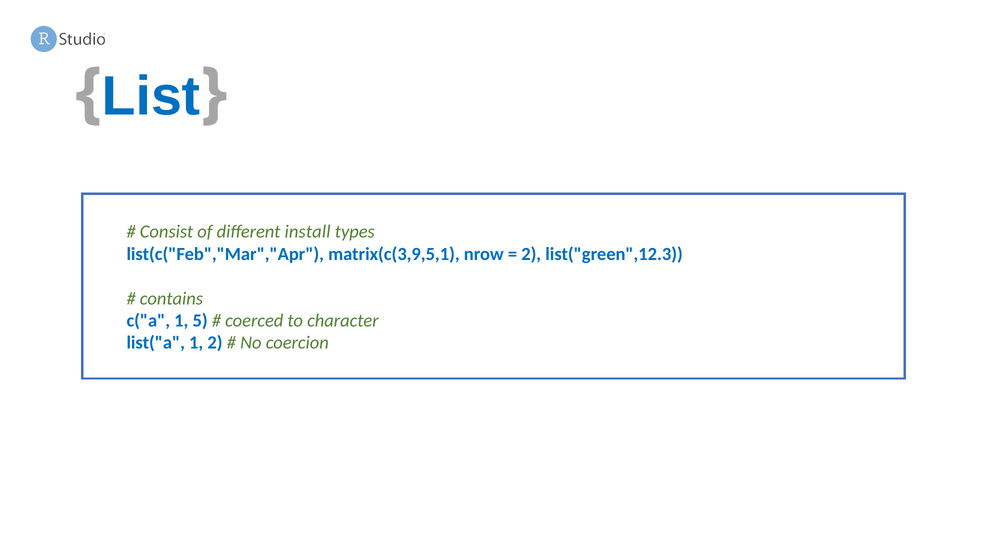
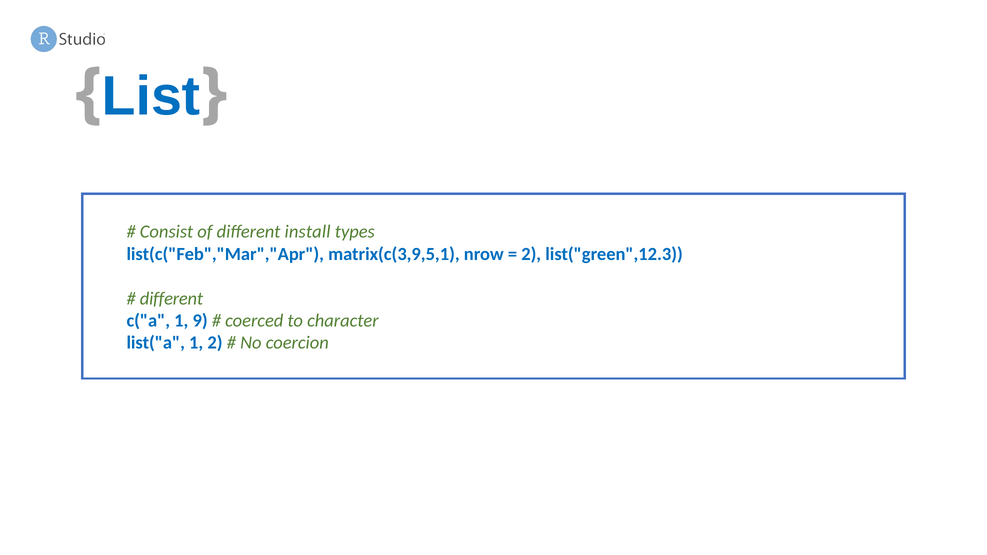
contains at (171, 299): contains -> different
5: 5 -> 9
